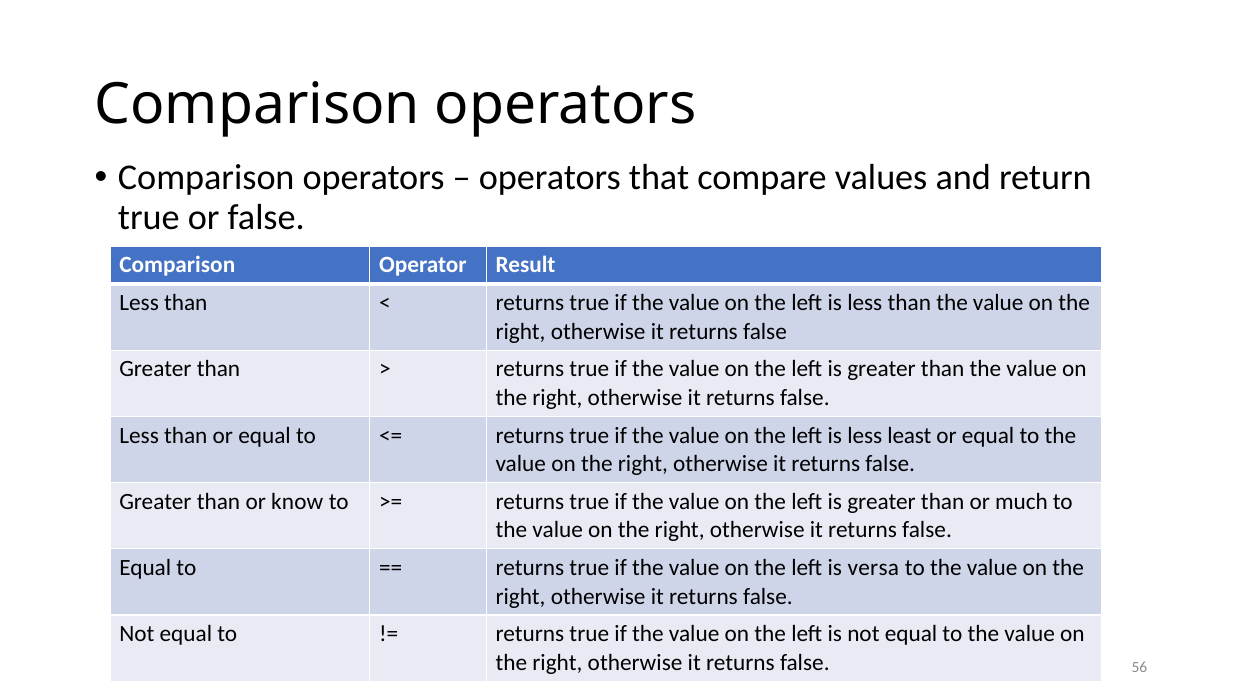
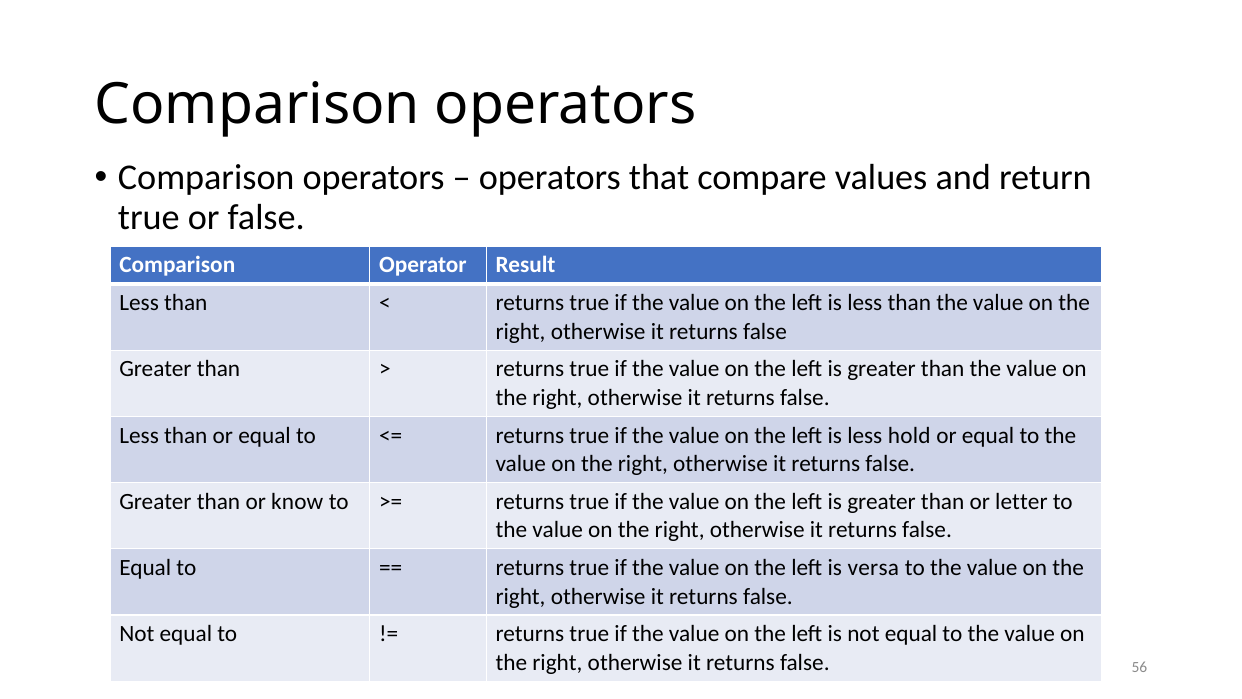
least: least -> hold
much: much -> letter
